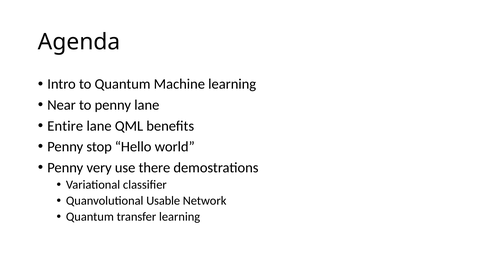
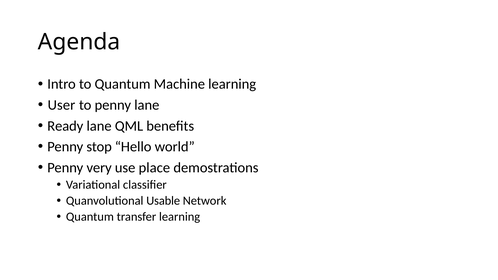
Near: Near -> User
Entire: Entire -> Ready
there: there -> place
